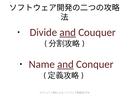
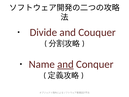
and at (68, 32) underline: present -> none
